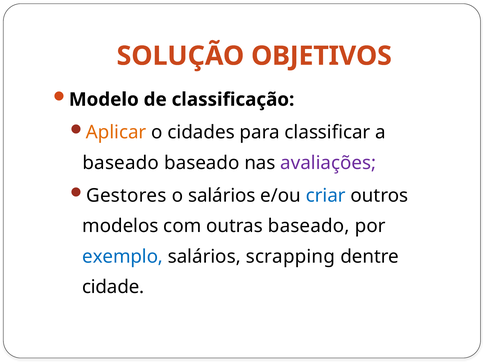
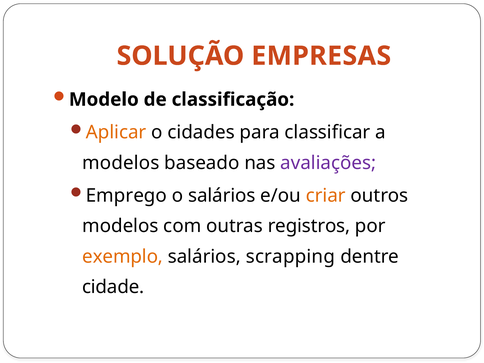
OBJETIVOS: OBJETIVOS -> EMPRESAS
baseado at (121, 163): baseado -> modelos
Gestores: Gestores -> Emprego
criar colour: blue -> orange
outras baseado: baseado -> registros
exemplo colour: blue -> orange
